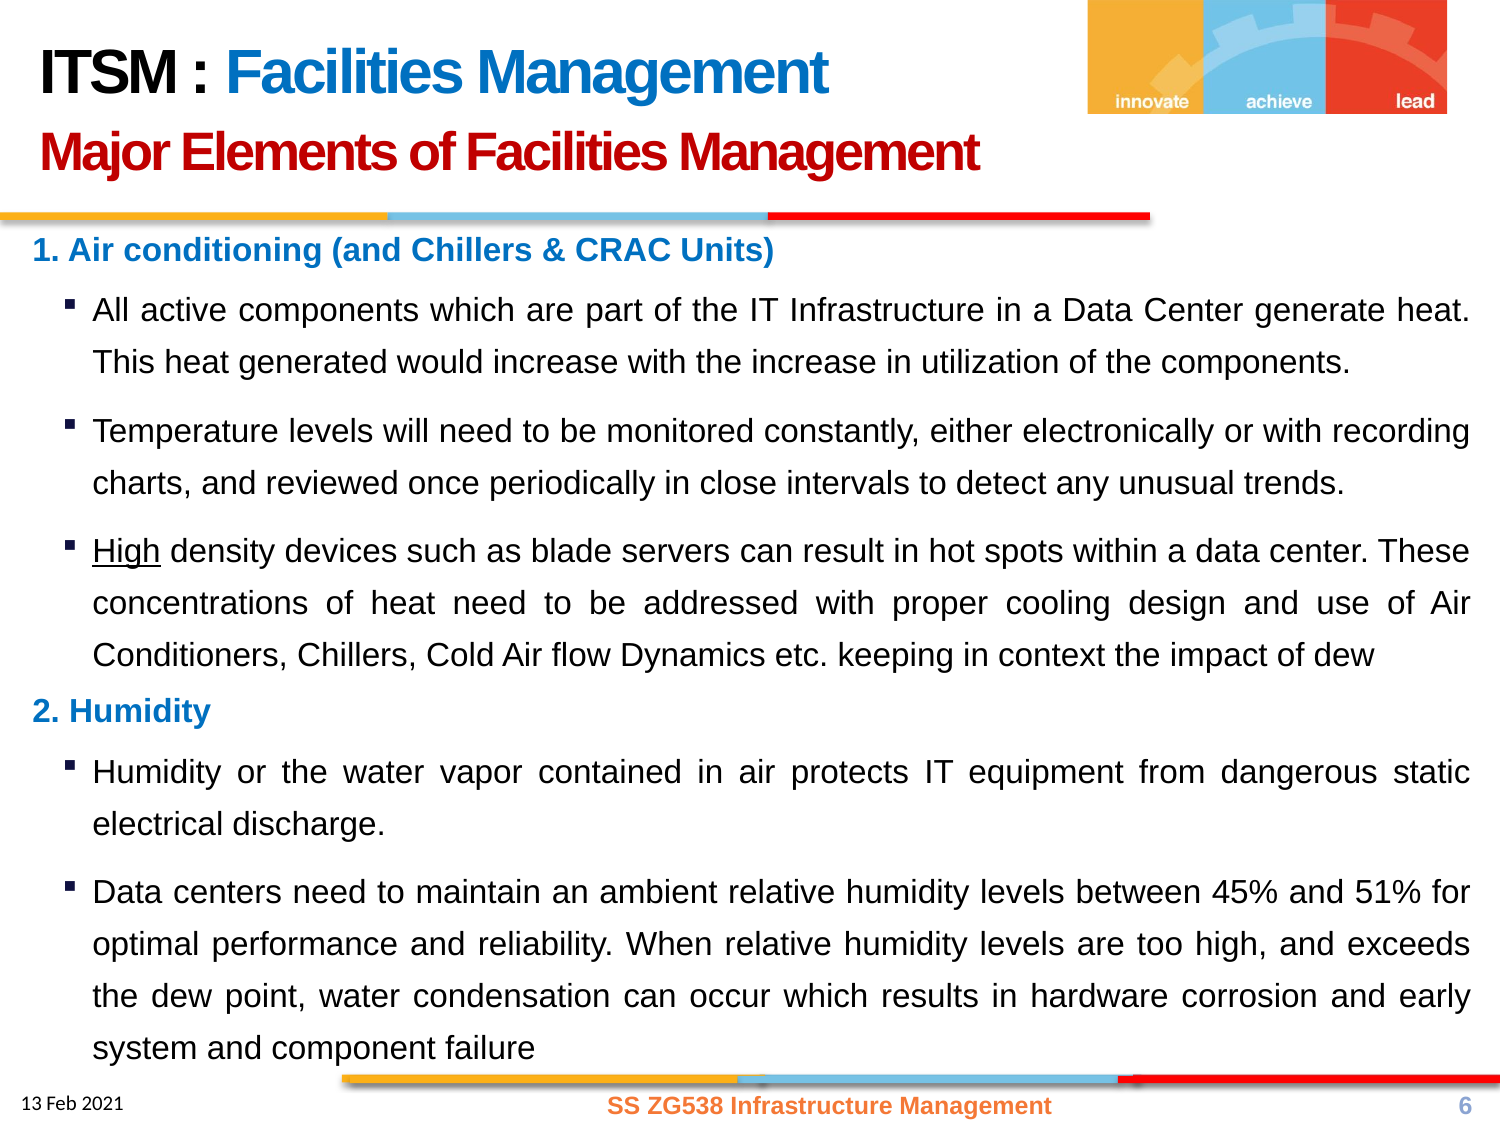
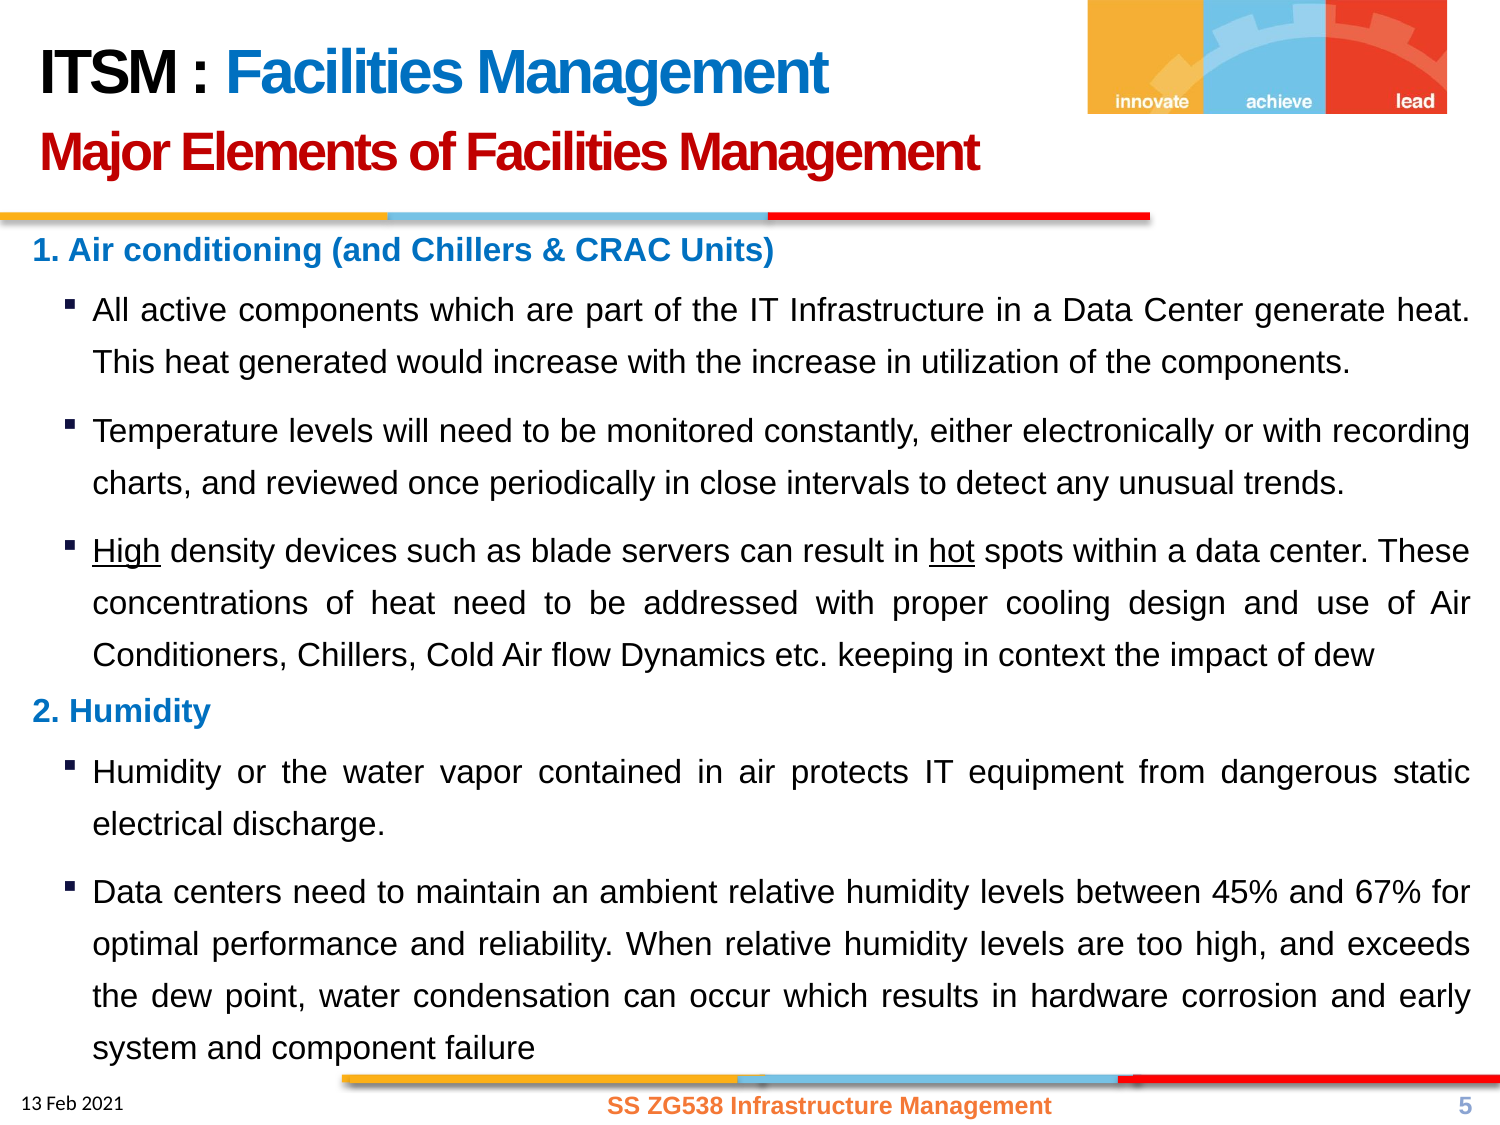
hot underline: none -> present
51%: 51% -> 67%
6: 6 -> 5
